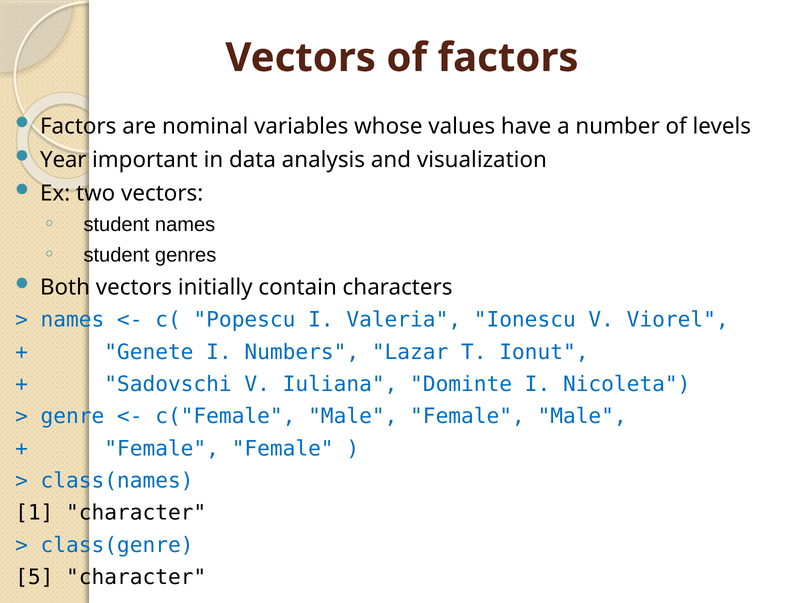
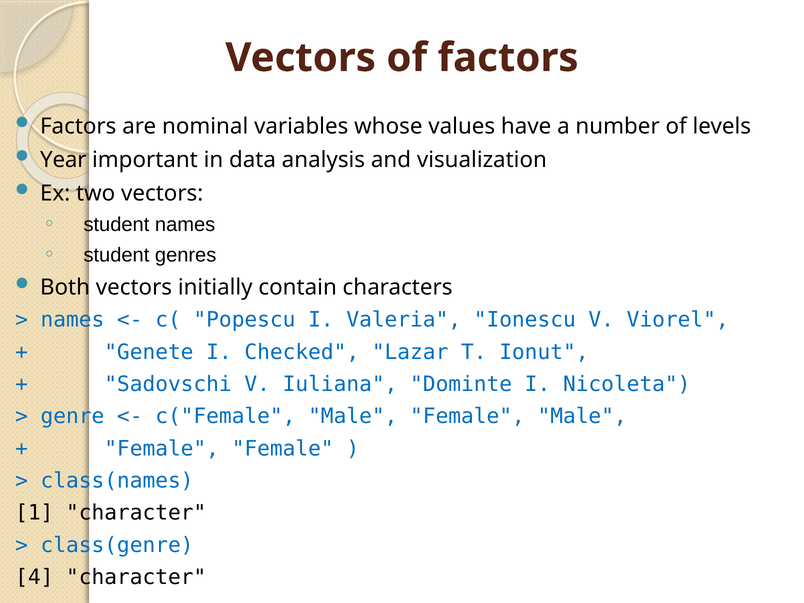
Numbers: Numbers -> Checked
5: 5 -> 4
